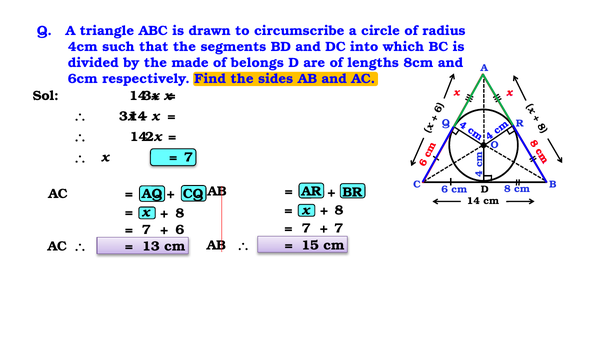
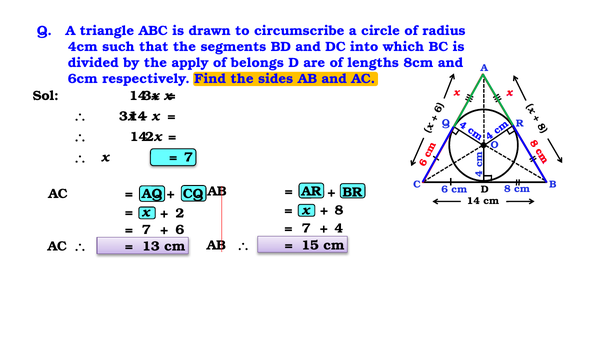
made: made -> apply
8 at (180, 213): 8 -> 2
7 at (339, 229): 7 -> 4
